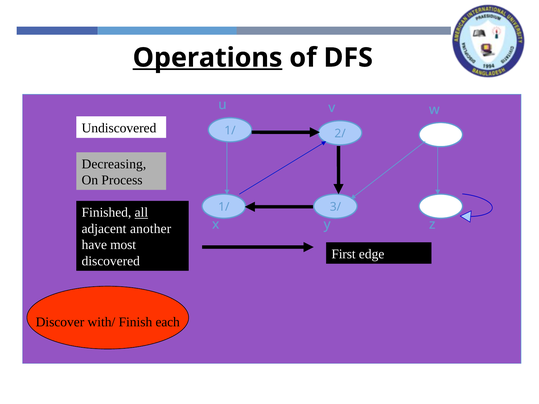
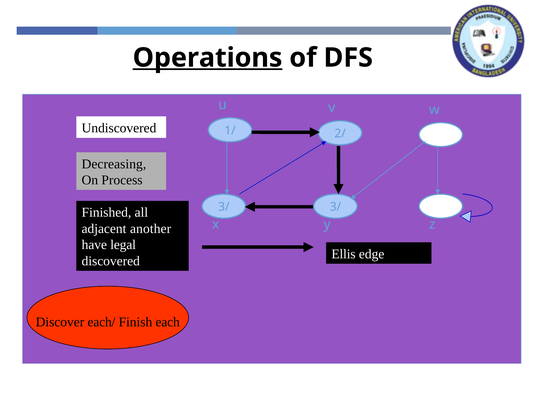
1/ at (224, 207): 1/ -> 3/
all underline: present -> none
most: most -> legal
First: First -> Ellis
with/: with/ -> each/
